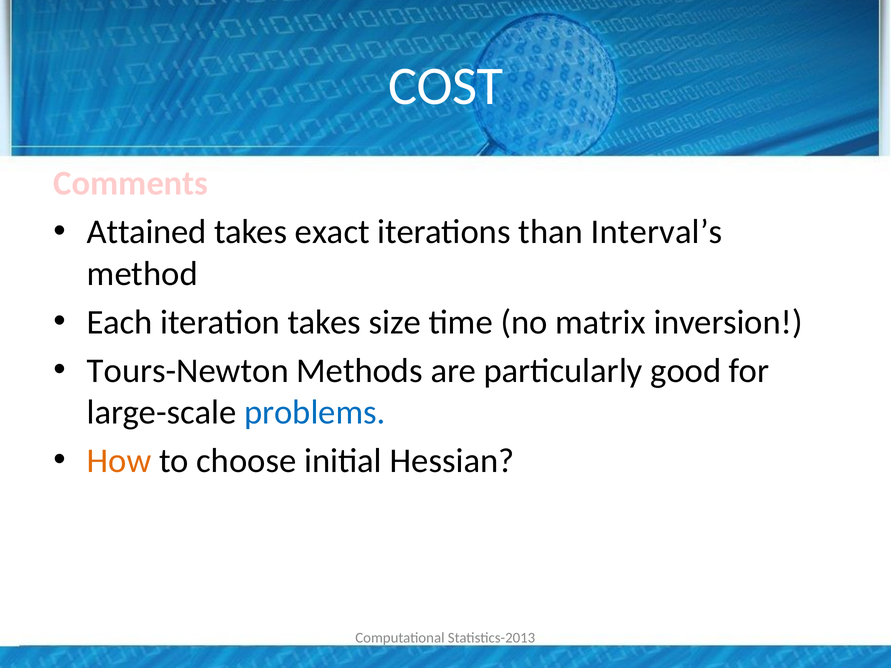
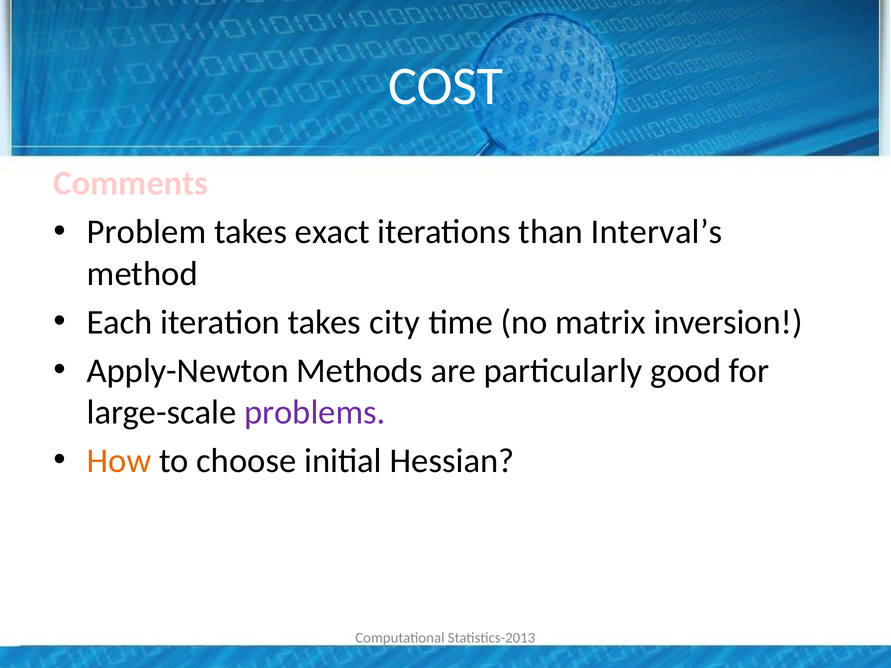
Attained: Attained -> Problem
size: size -> city
Tours-Newton: Tours-Newton -> Apply-Newton
problems colour: blue -> purple
